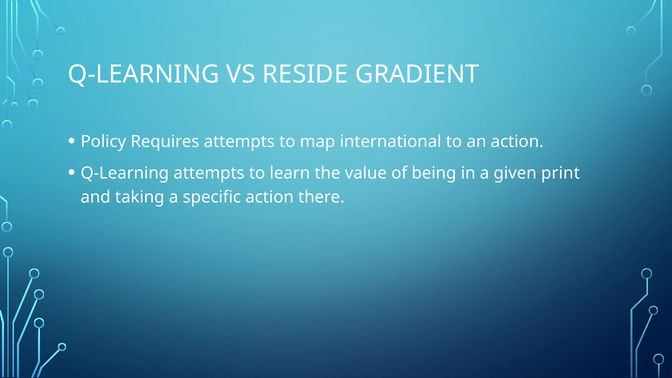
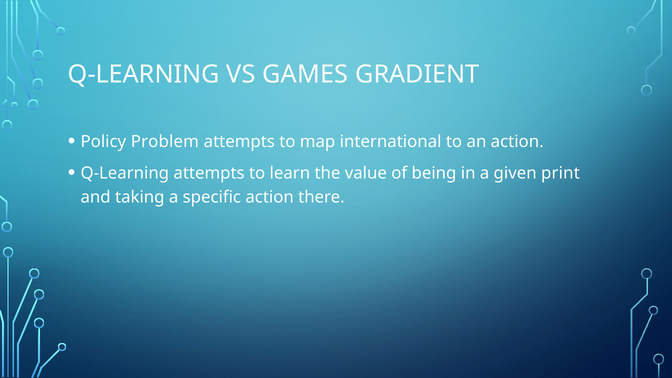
RESIDE: RESIDE -> GAMES
Requires: Requires -> Problem
